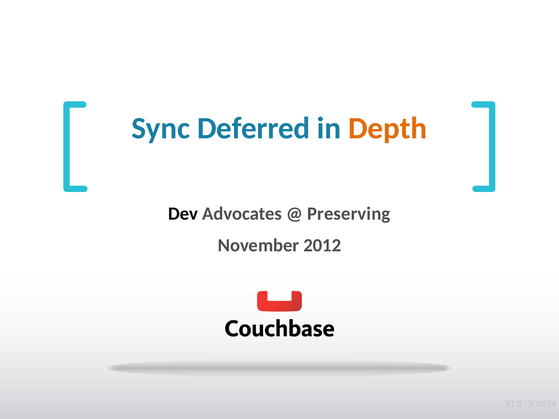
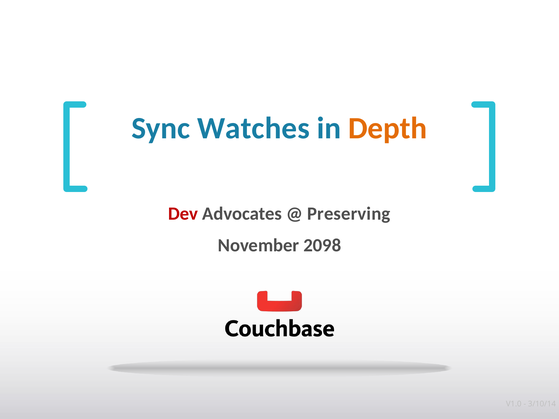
Deferred: Deferred -> Watches
Dev colour: black -> red
2012: 2012 -> 2098
